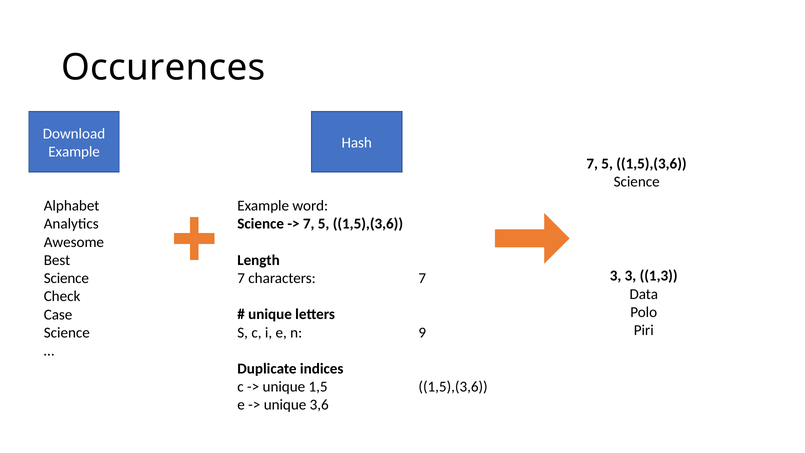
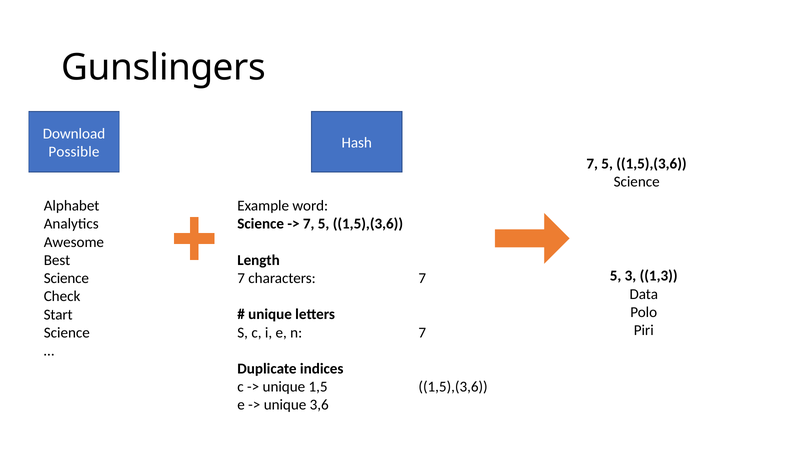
Occurences: Occurences -> Gunslingers
Example at (74, 152): Example -> Possible
3 at (616, 276): 3 -> 5
Case: Case -> Start
n 9: 9 -> 7
